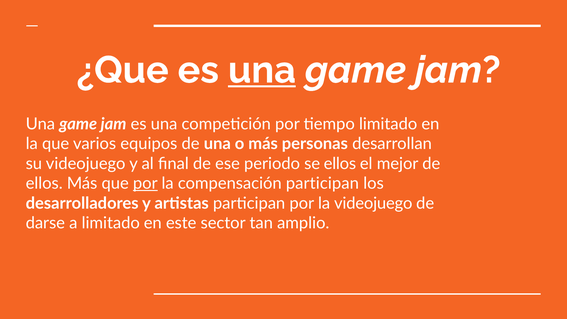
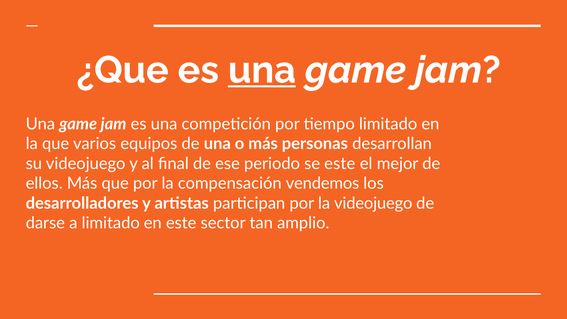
se ellos: ellos -> este
por at (145, 183) underline: present -> none
compensación participan: participan -> vendemos
